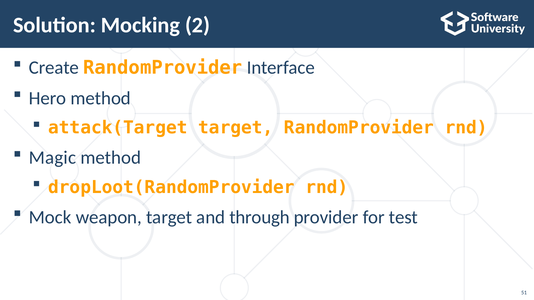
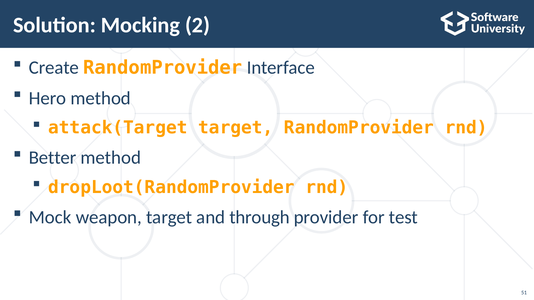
Magic: Magic -> Better
